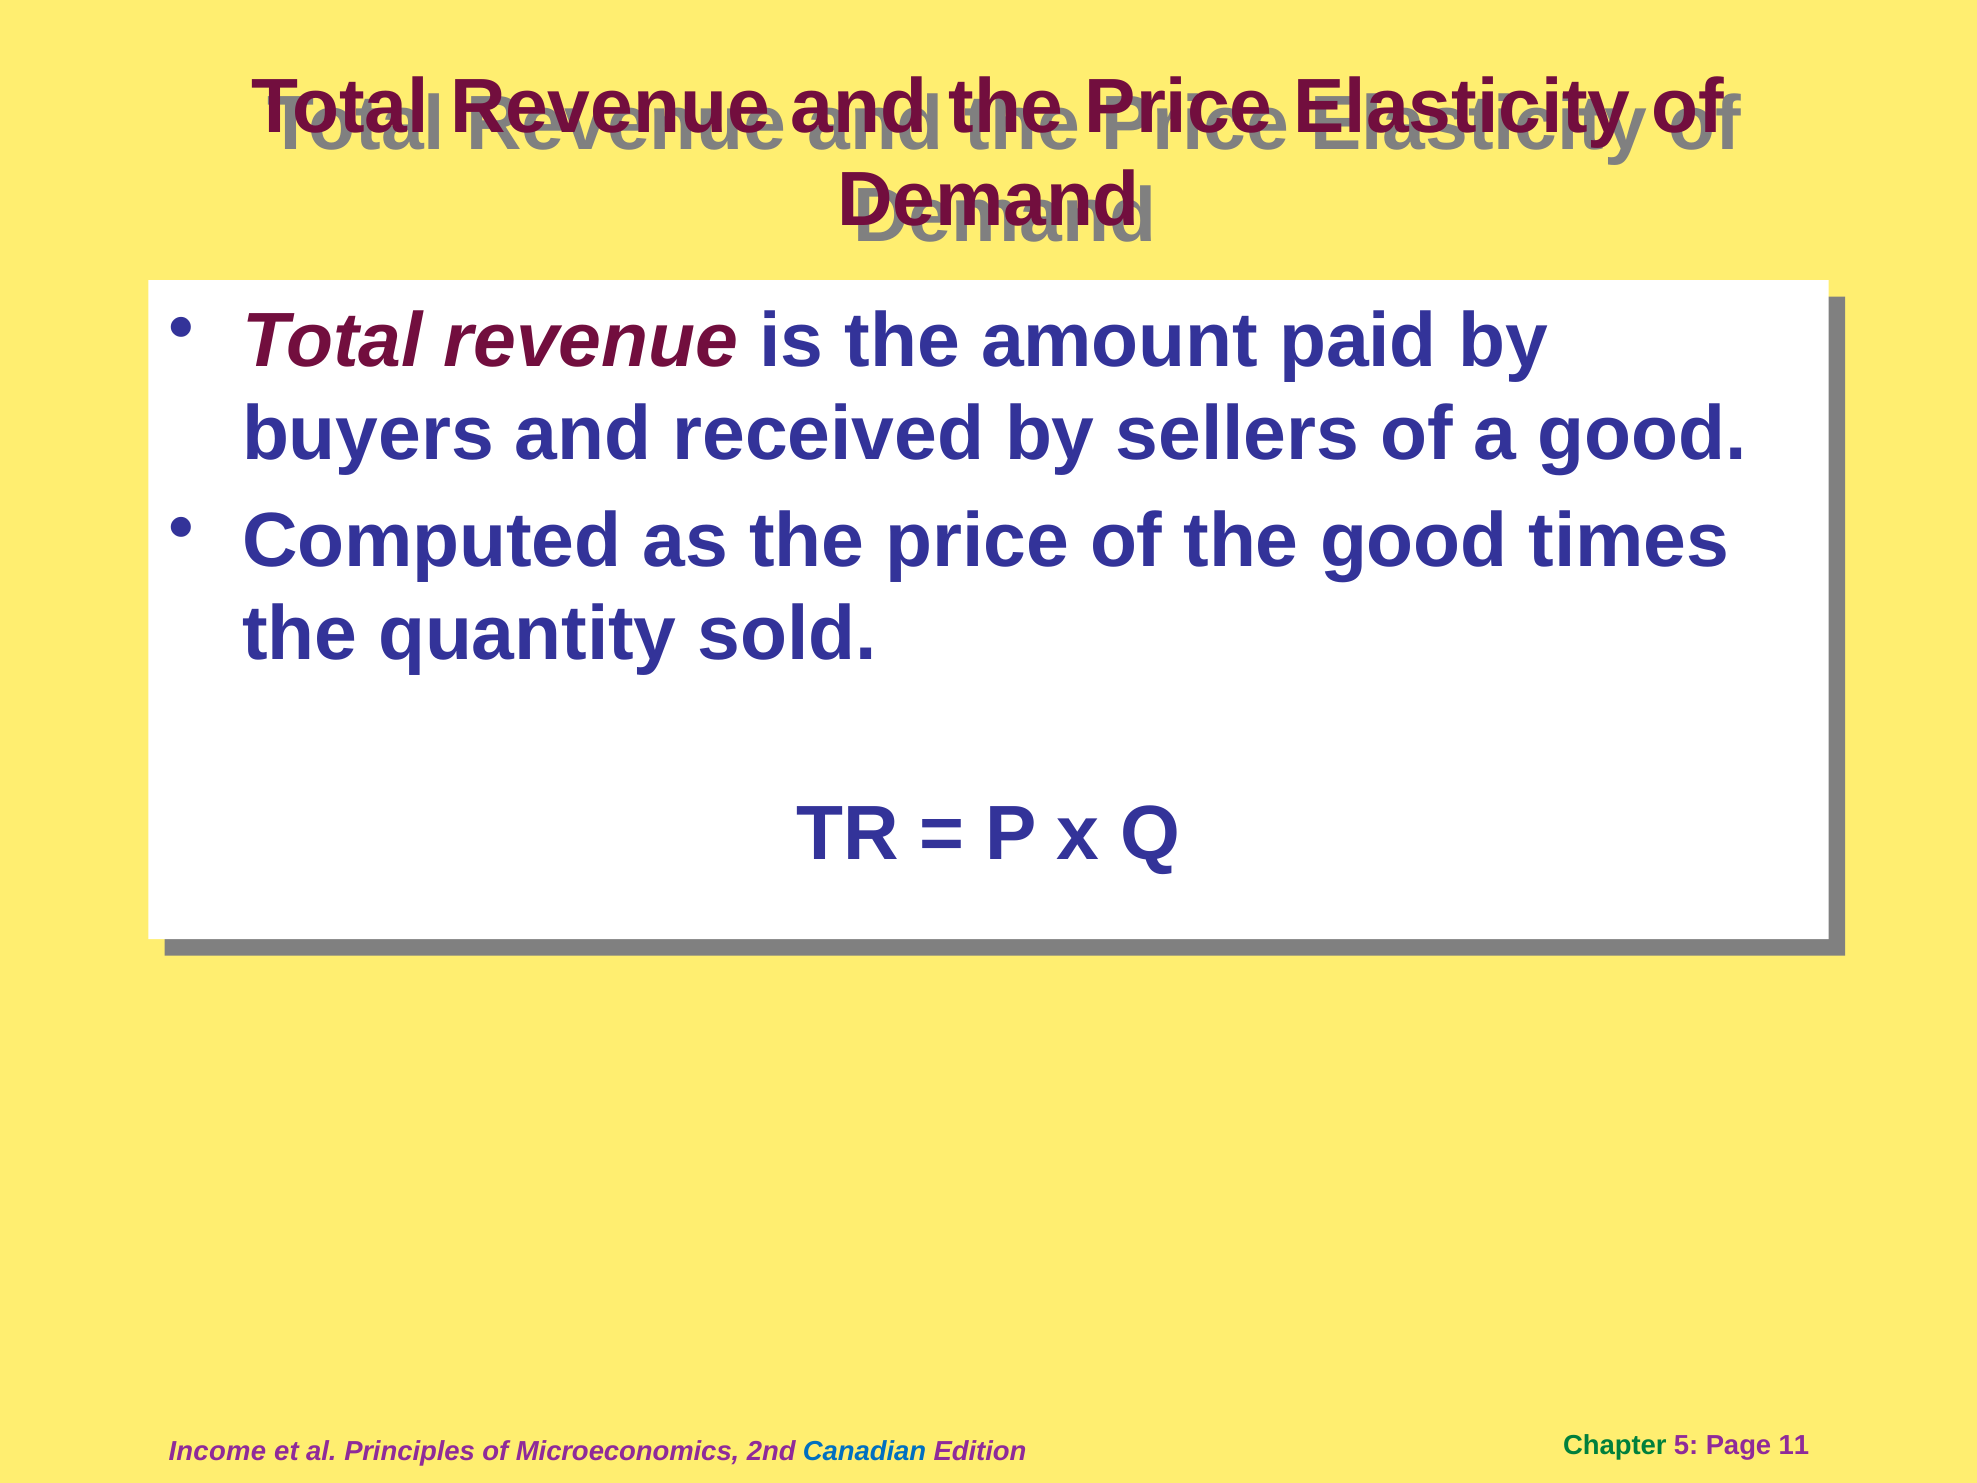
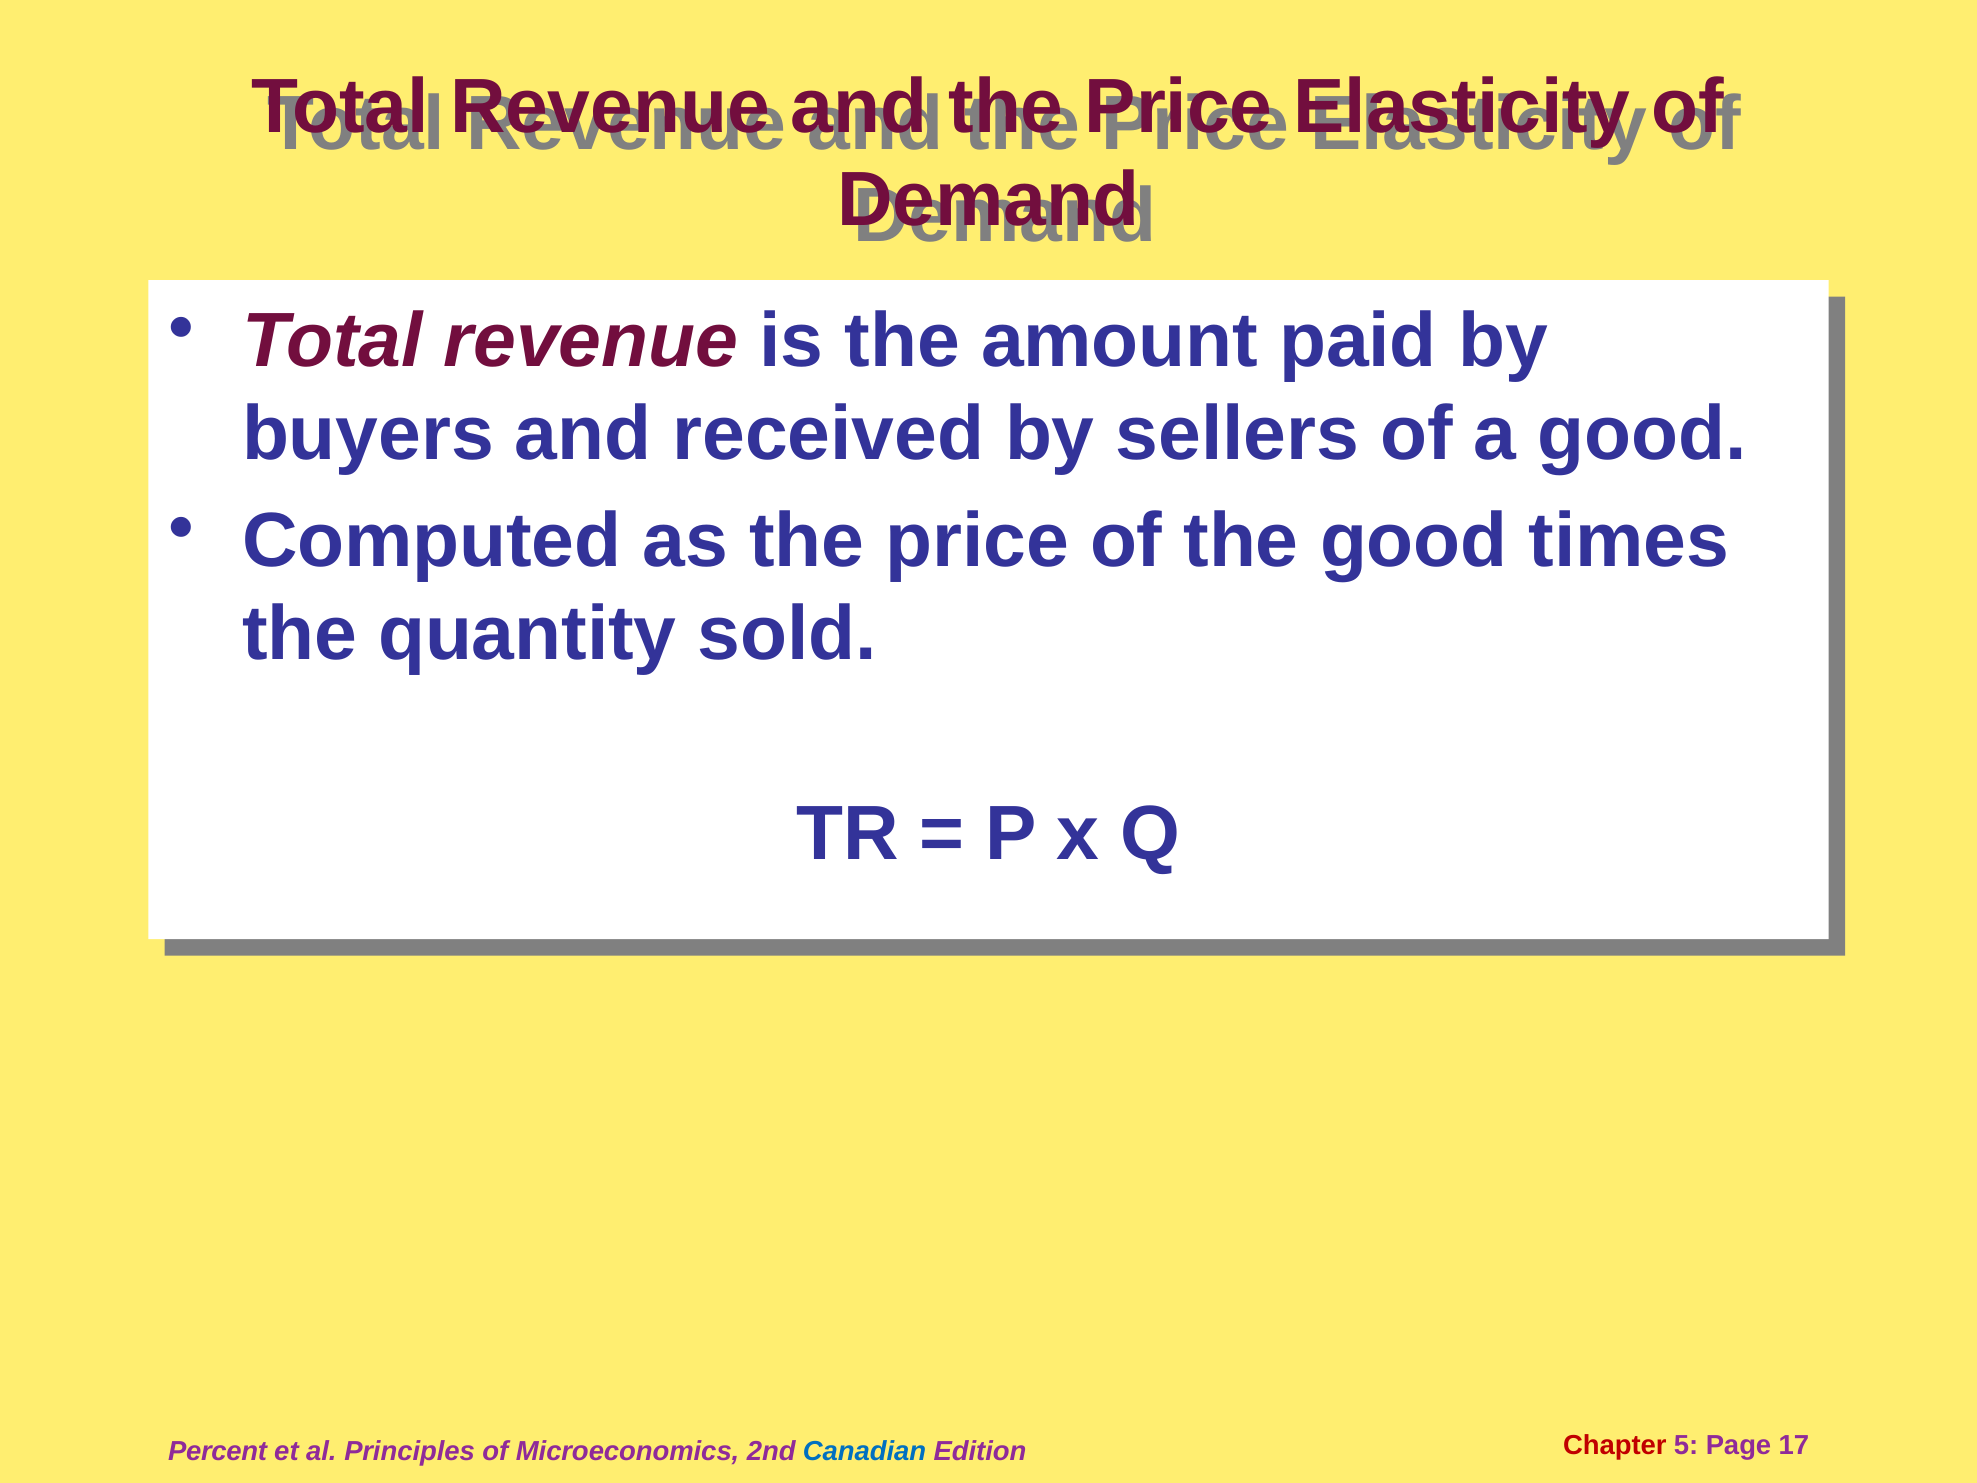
Income: Income -> Percent
Chapter colour: green -> red
11: 11 -> 17
